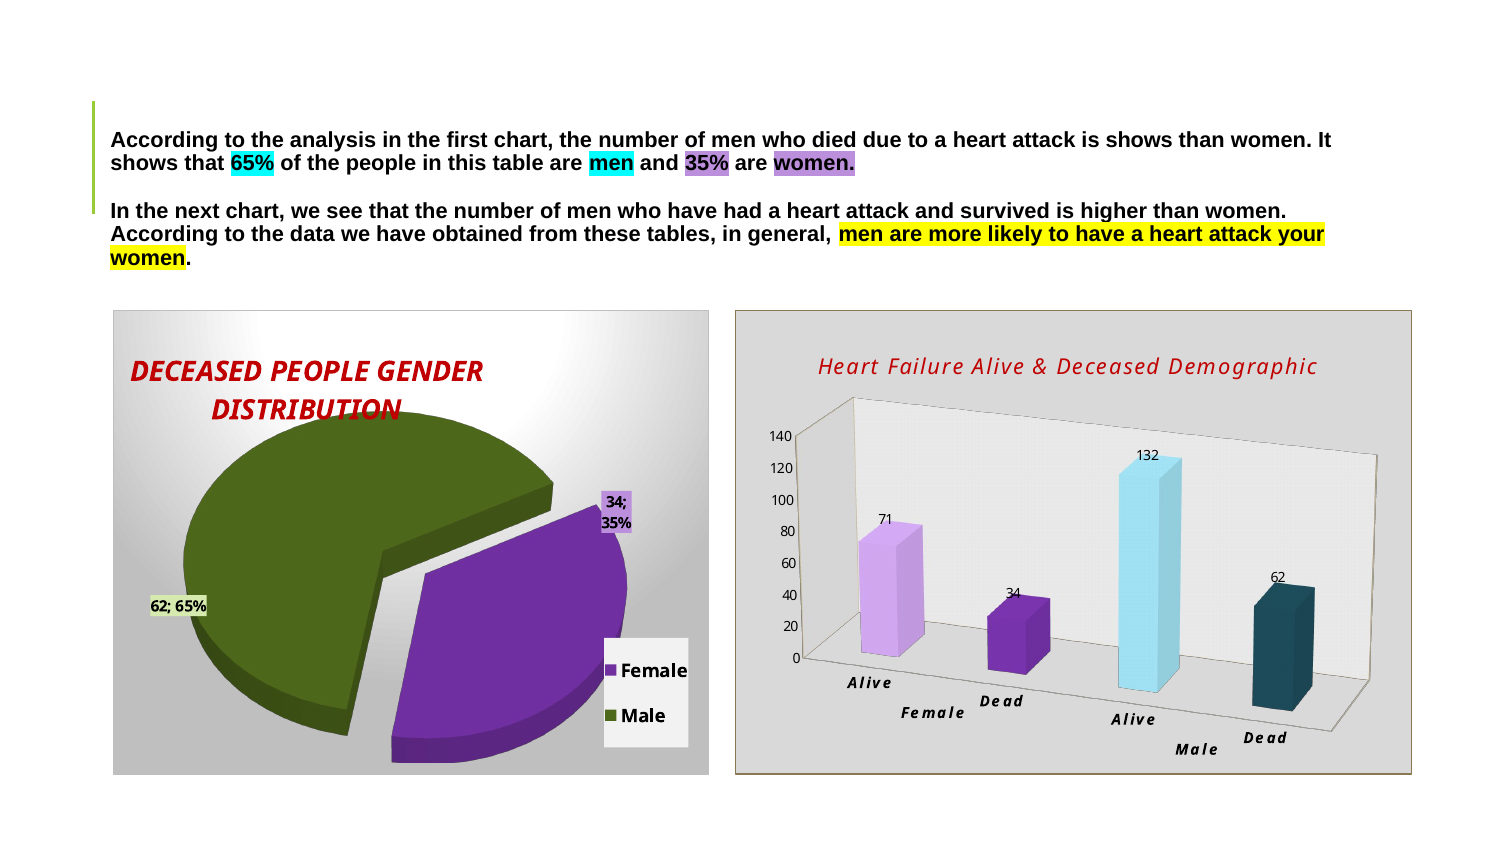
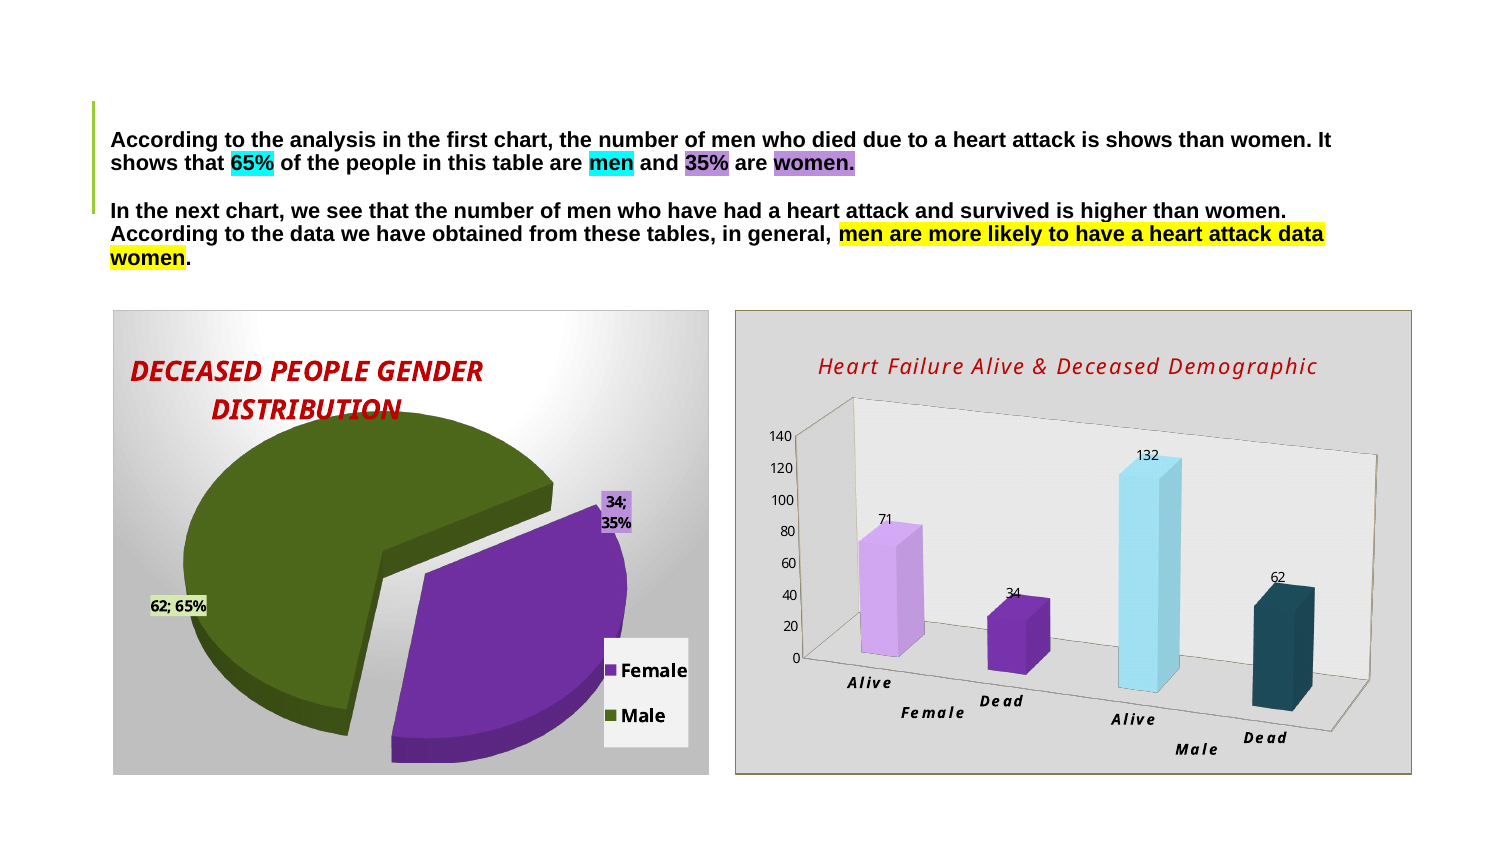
attack your: your -> data
